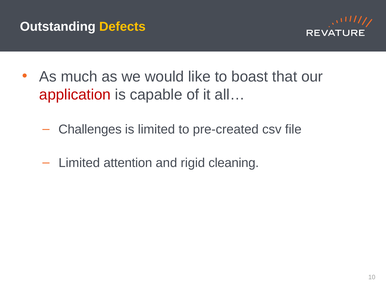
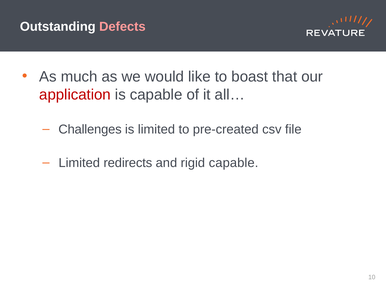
Defects colour: yellow -> pink
attention: attention -> redirects
rigid cleaning: cleaning -> capable
